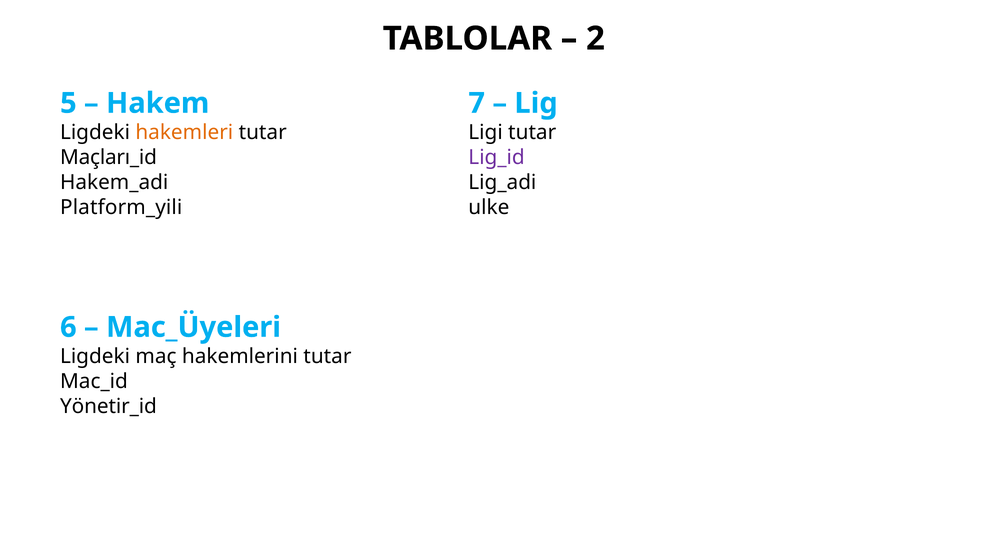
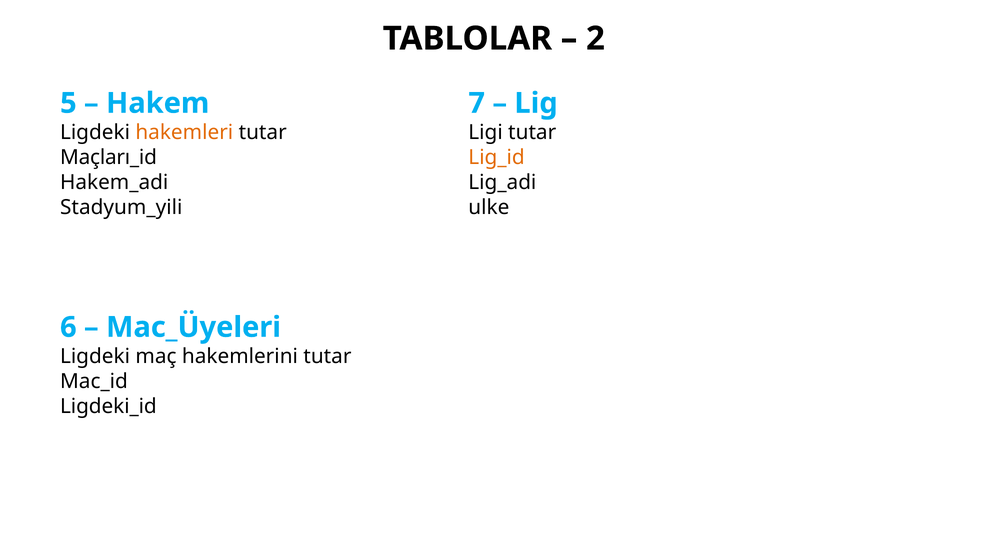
Lig_id colour: purple -> orange
Platform_yili: Platform_yili -> Stadyum_yili
Yönetir_id: Yönetir_id -> Ligdeki_id
